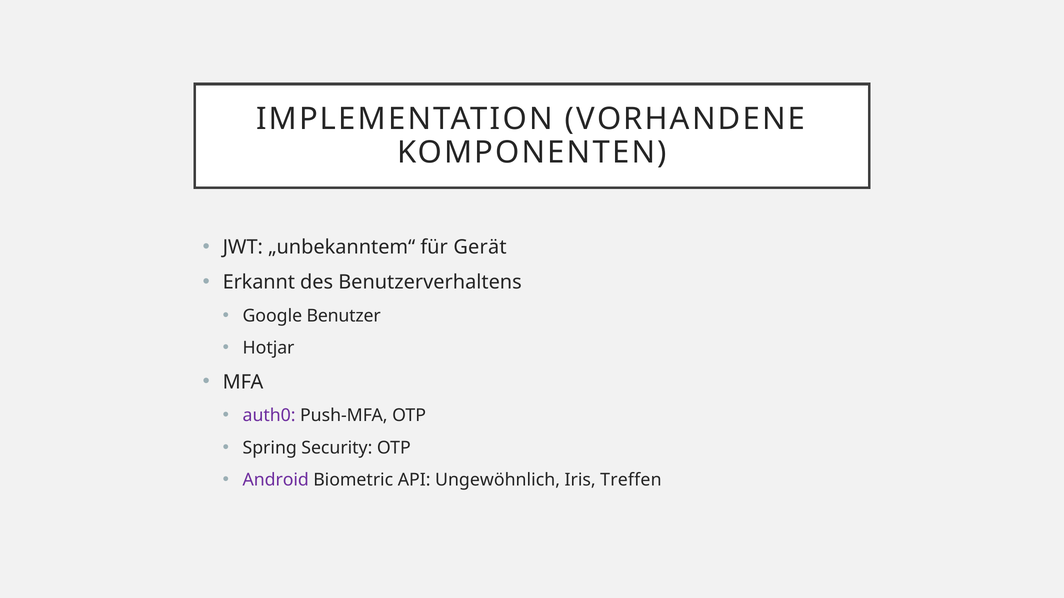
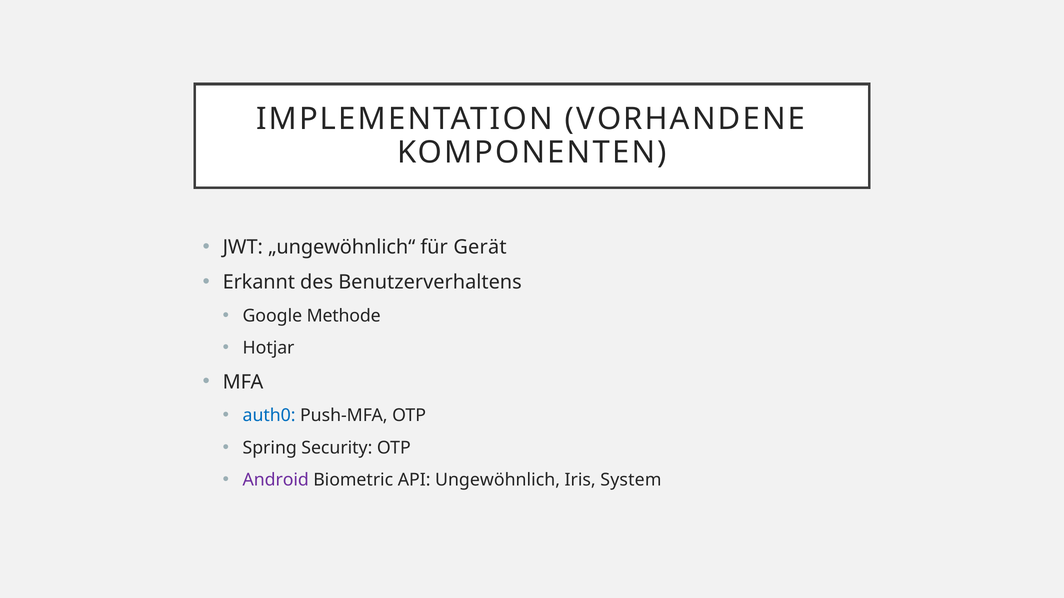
„unbekanntem“: „unbekanntem“ -> „ungewöhnlich“
Benutzer: Benutzer -> Methode
auth0 colour: purple -> blue
Treffen: Treffen -> System
